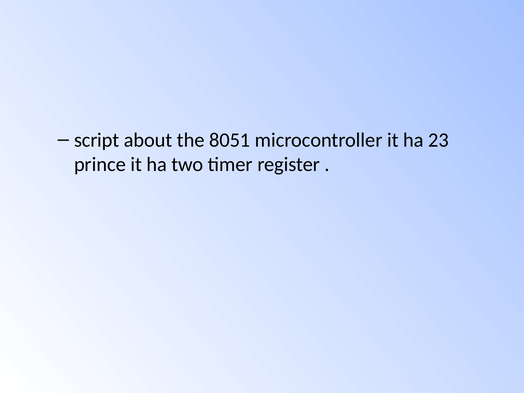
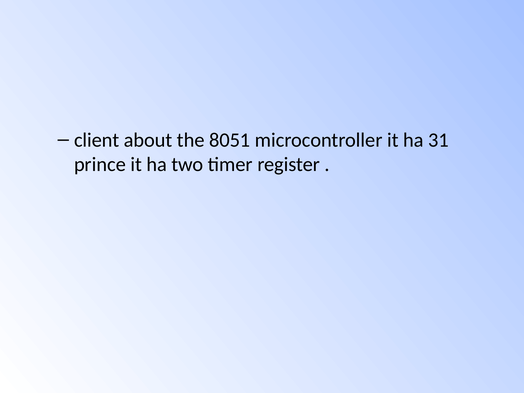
script: script -> client
23: 23 -> 31
